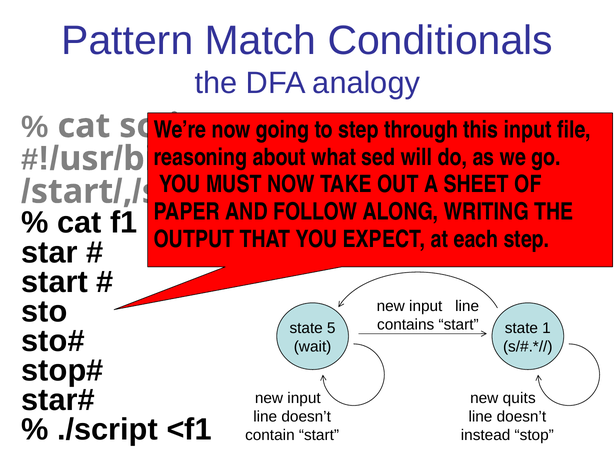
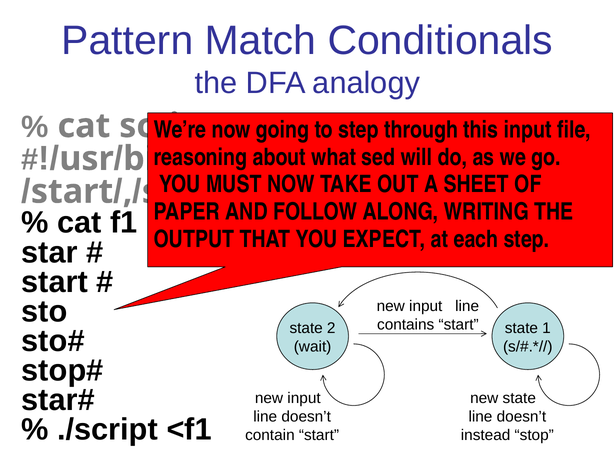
5: 5 -> 2
new quits: quits -> state
